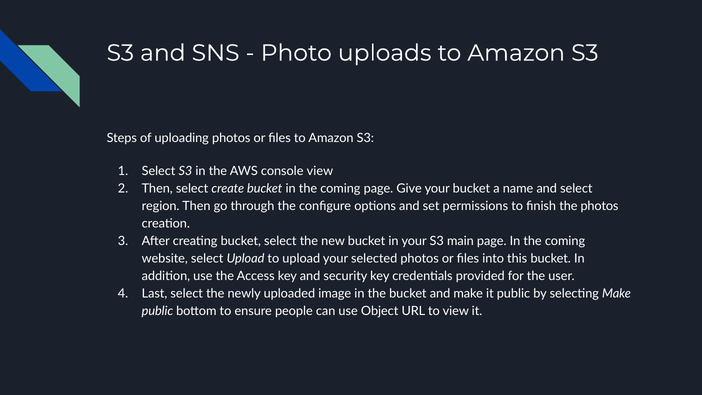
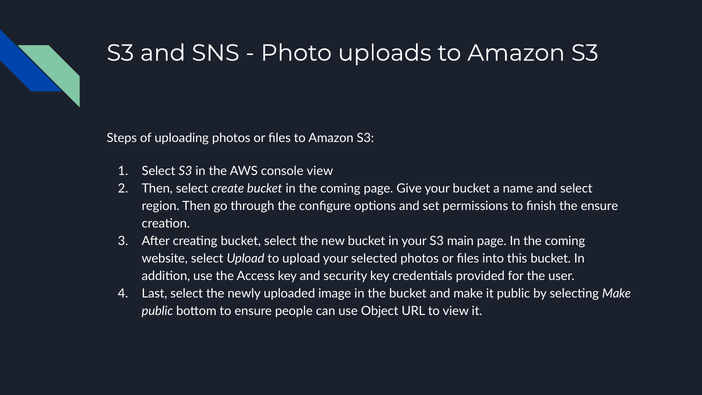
the photos: photos -> ensure
